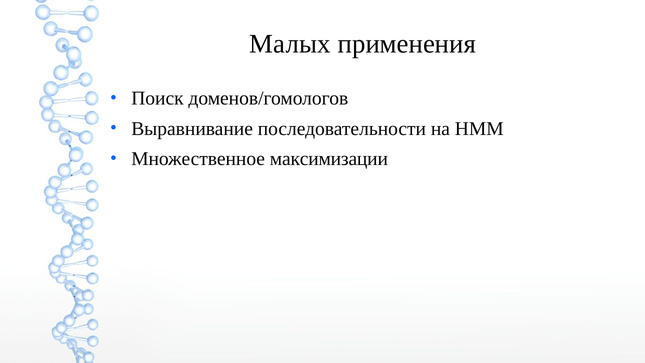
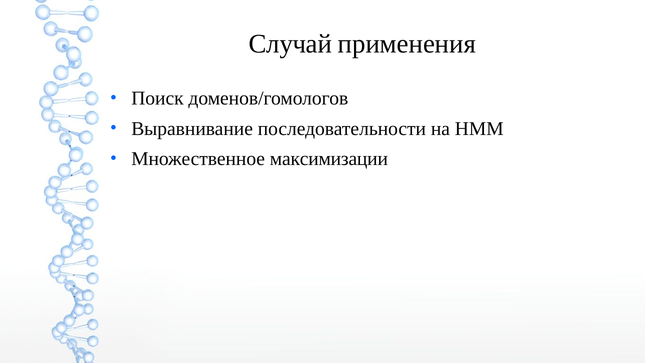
Малых: Малых -> Случай
